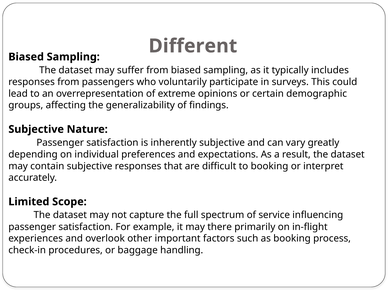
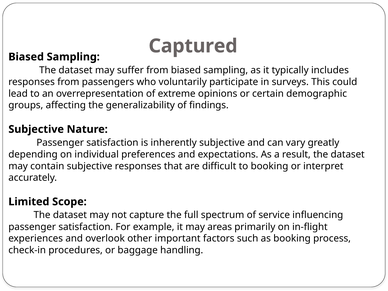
Different: Different -> Captured
there: there -> areas
